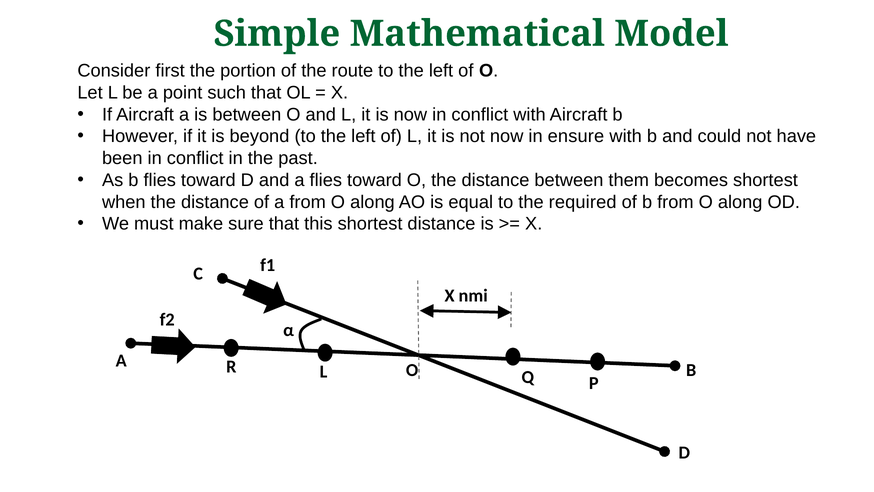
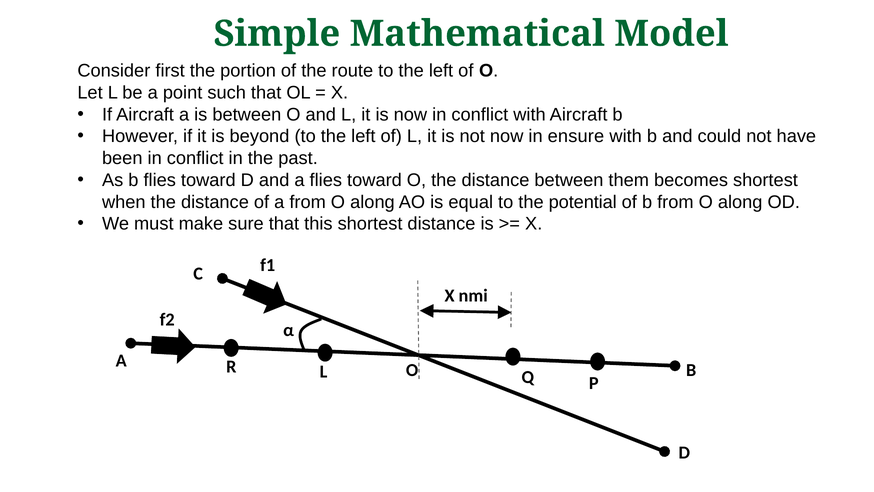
required: required -> potential
